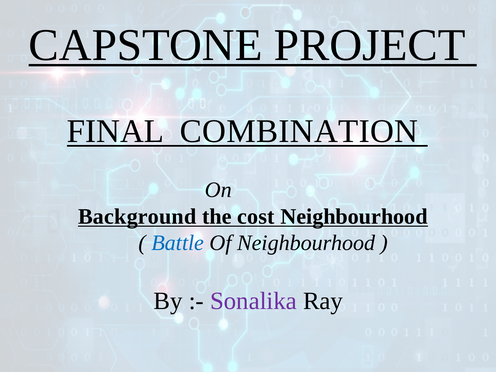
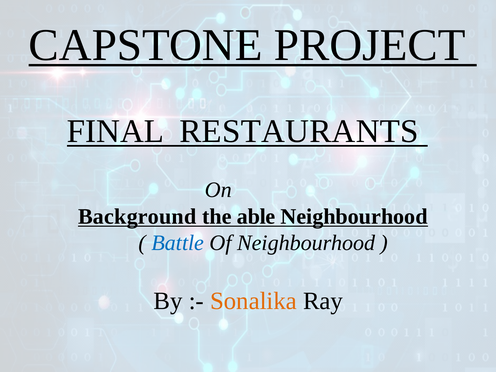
COMBINATION: COMBINATION -> RESTAURANTS
cost: cost -> able
Sonalika colour: purple -> orange
